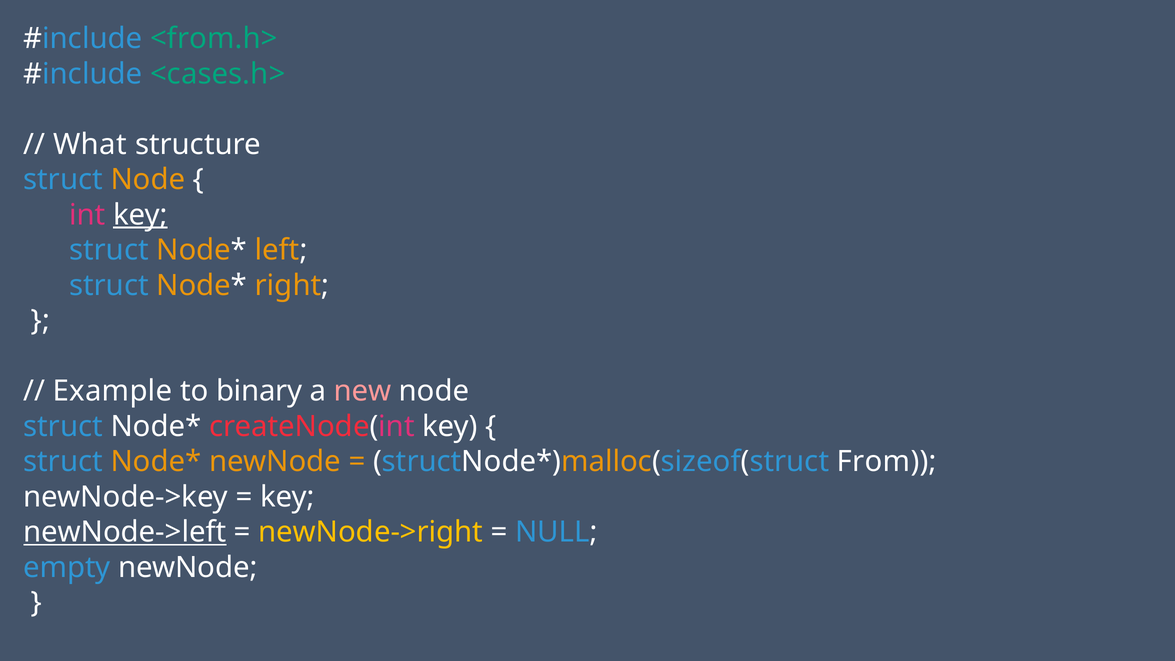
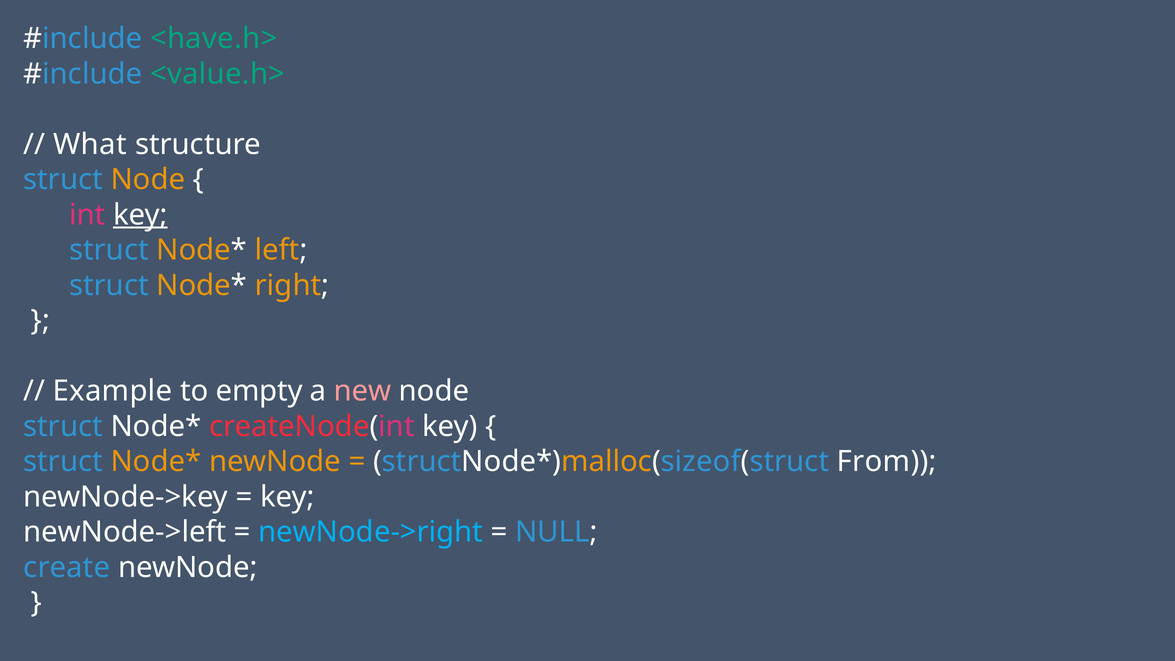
<from.h>: <from.h> -> <have.h>
<cases.h>: <cases.h> -> <value.h>
binary: binary -> empty
newNode->left underline: present -> none
newNode->right colour: yellow -> light blue
empty: empty -> create
